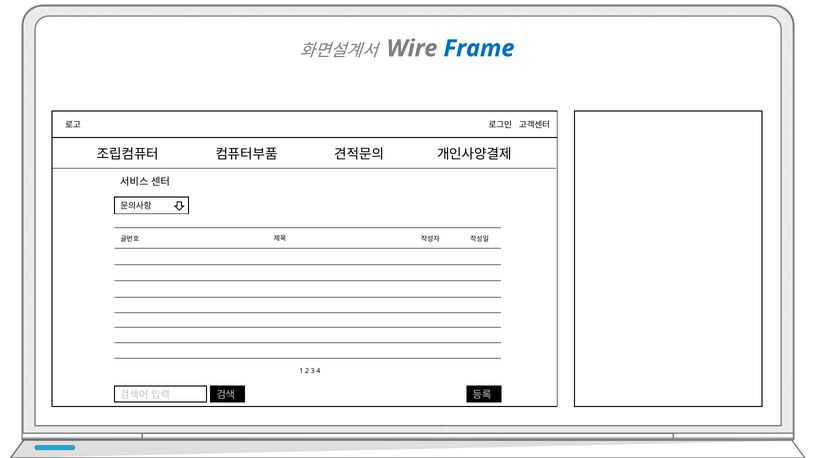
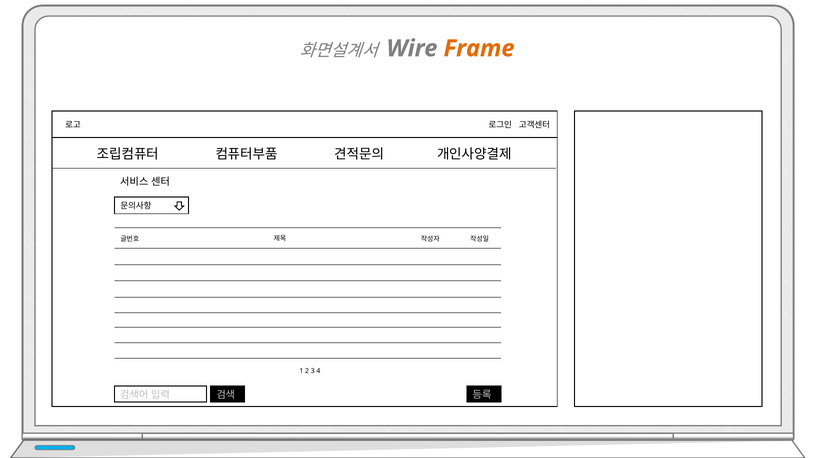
Frame colour: blue -> orange
